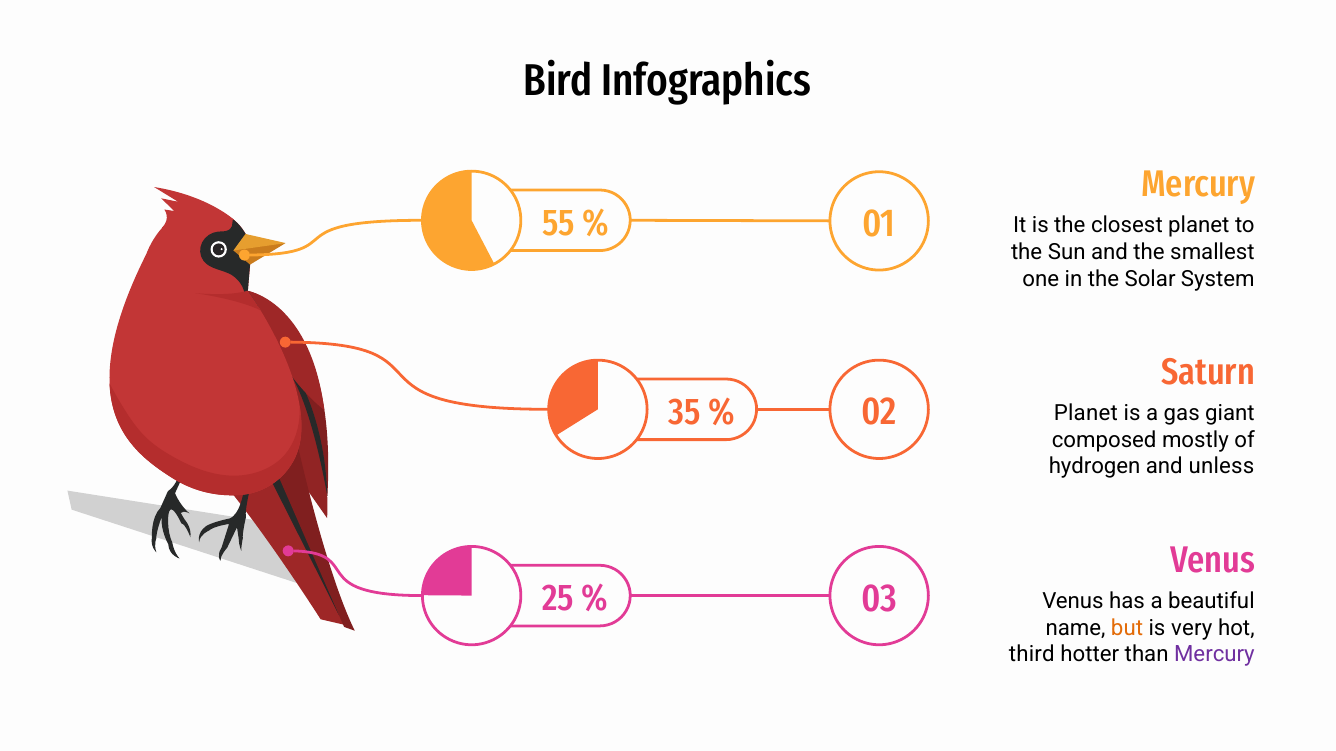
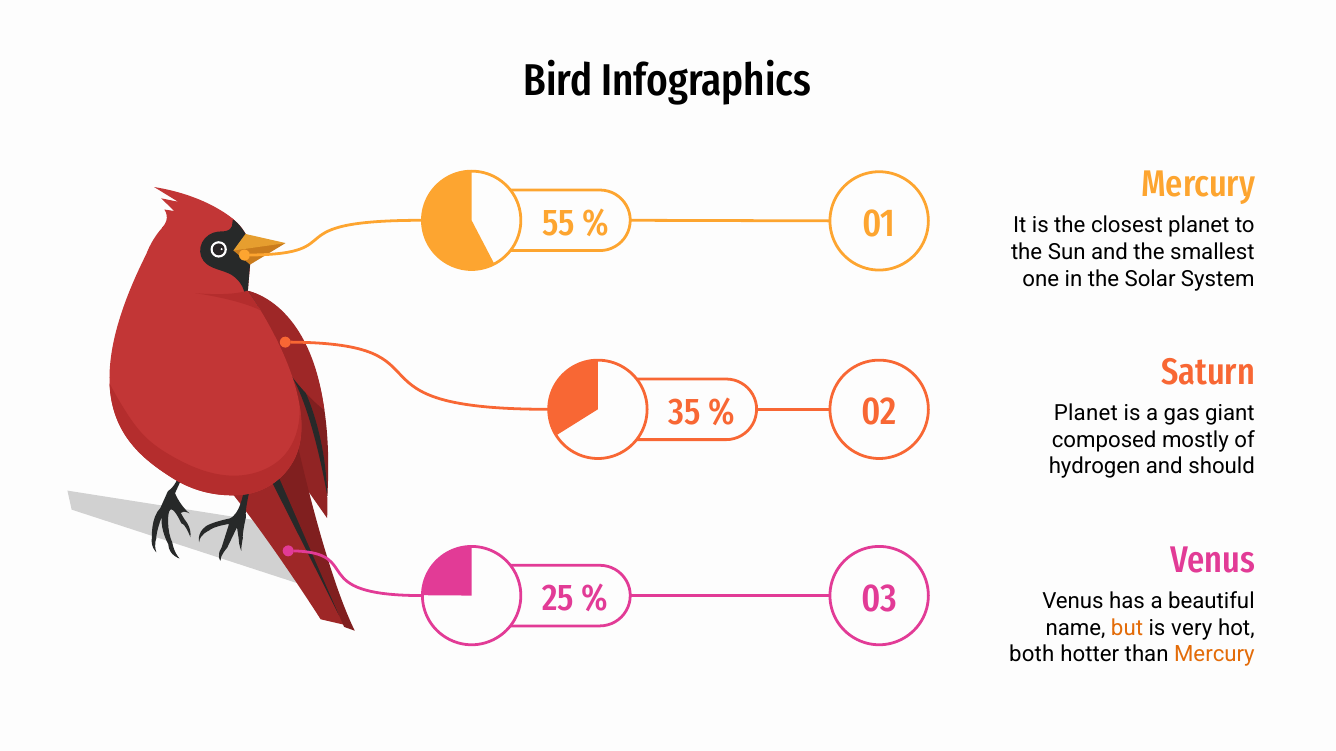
unless: unless -> should
third: third -> both
Mercury at (1214, 655) colour: purple -> orange
